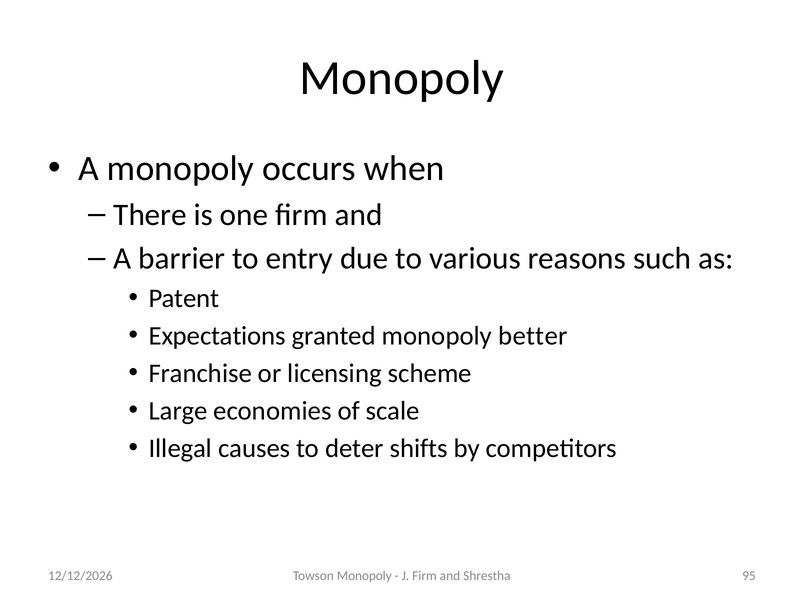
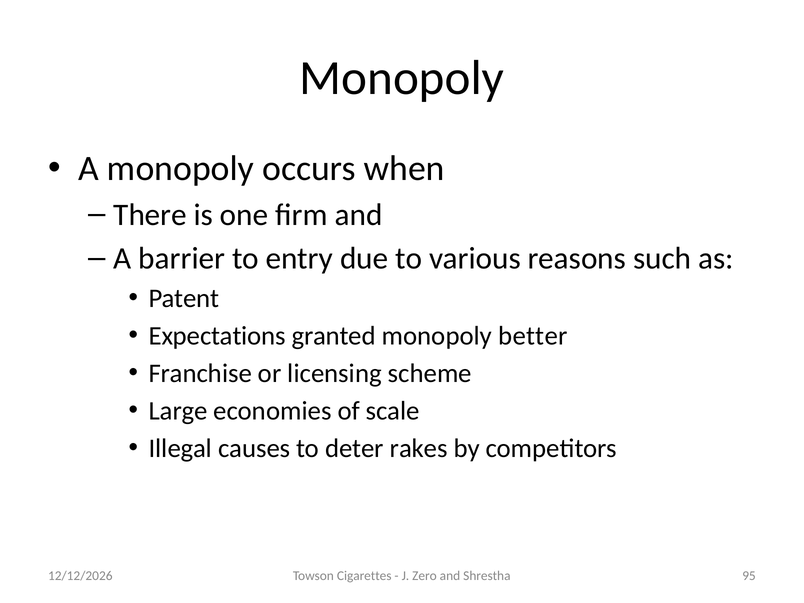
shifts: shifts -> rakes
Towson Monopoly: Monopoly -> Cigarettes
J Firm: Firm -> Zero
